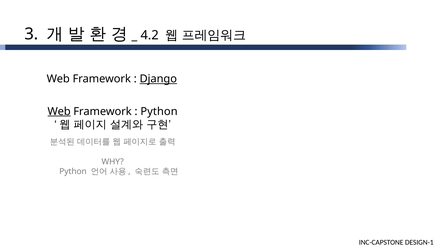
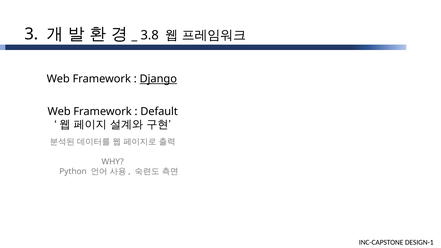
4.2: 4.2 -> 3.8
Web at (59, 111) underline: present -> none
Python at (159, 111): Python -> Default
